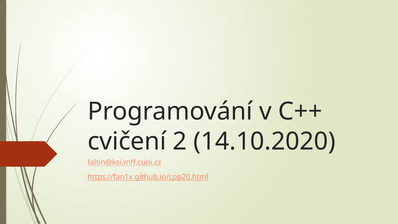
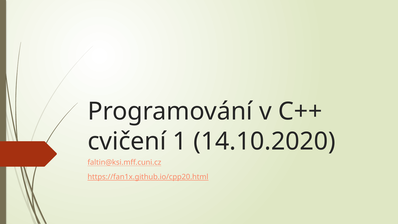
2: 2 -> 1
